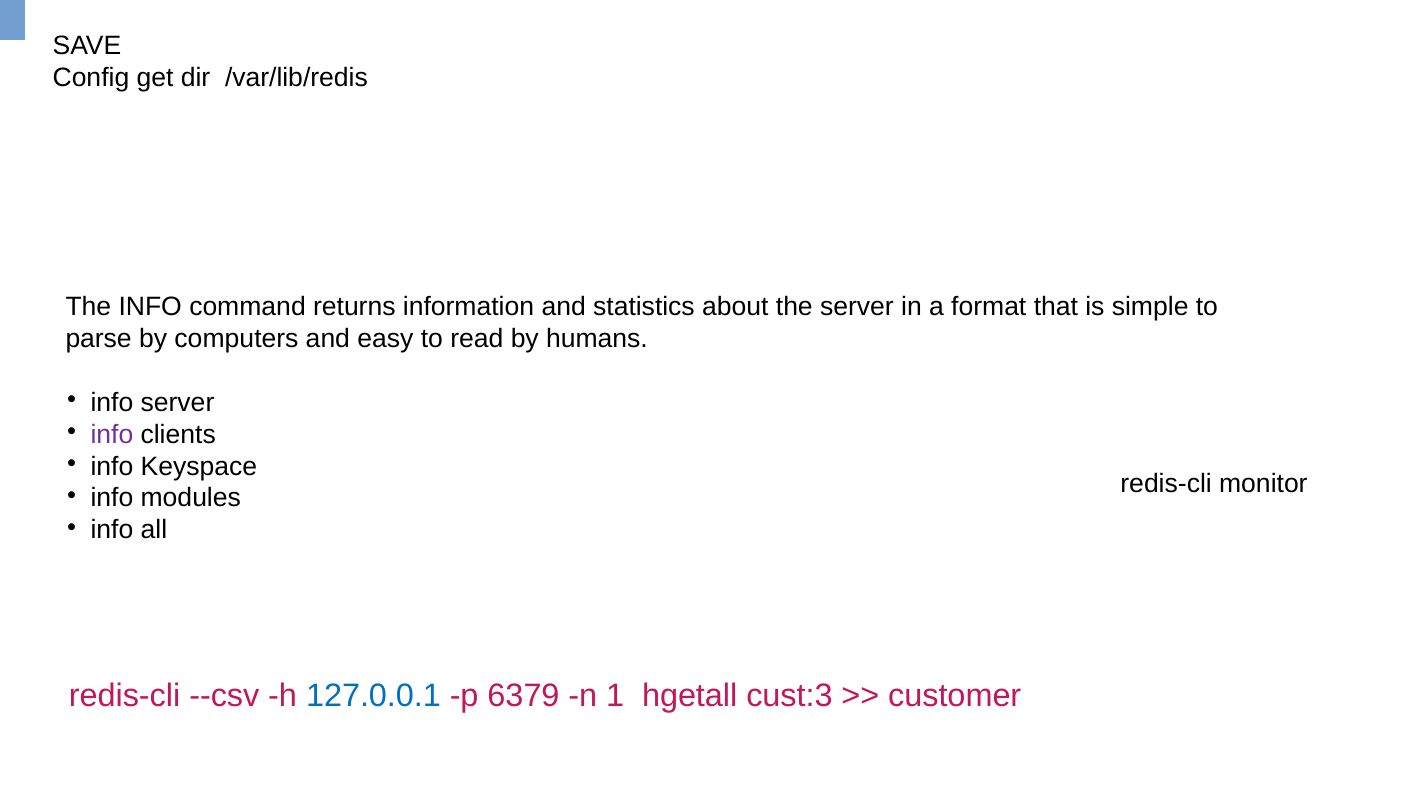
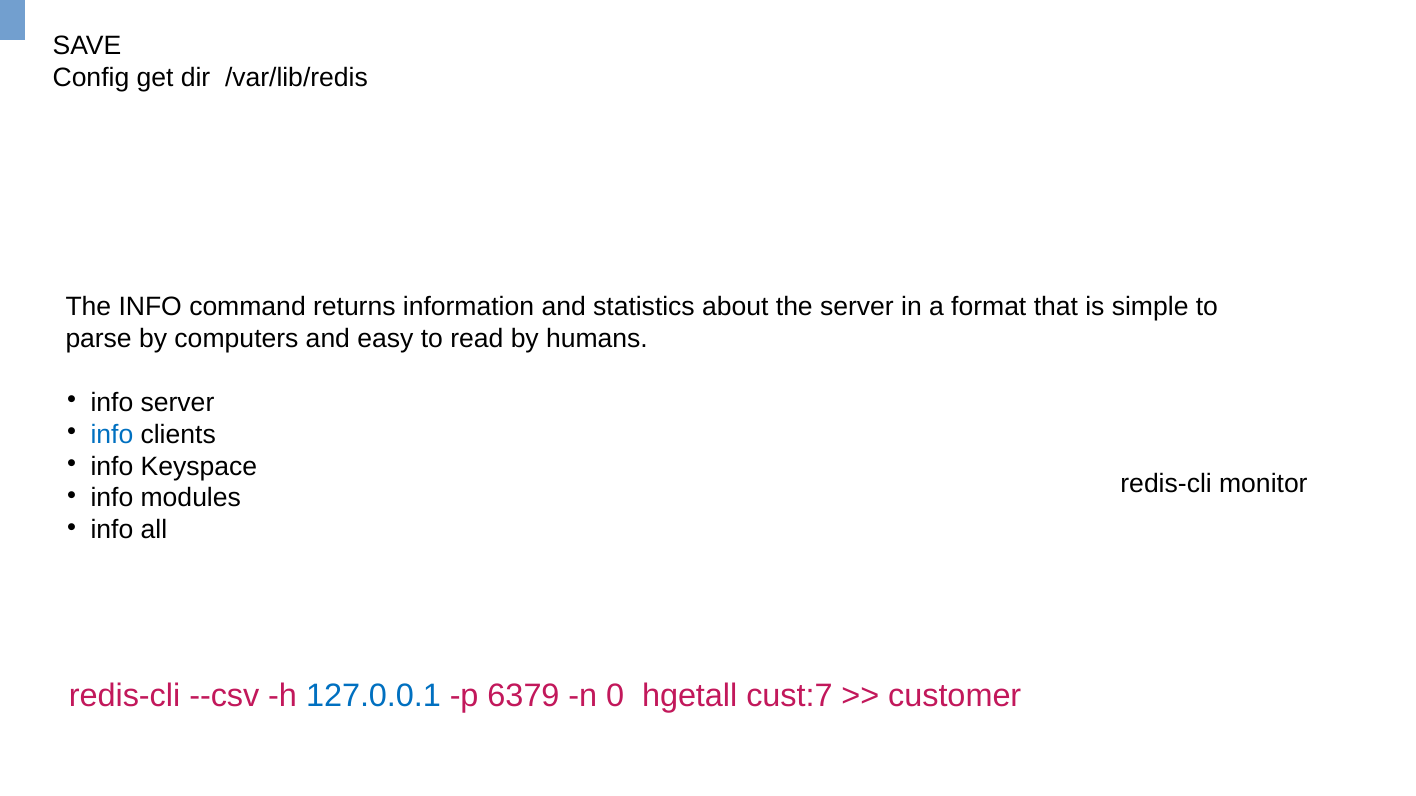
info at (112, 435) colour: purple -> blue
1: 1 -> 0
cust:3: cust:3 -> cust:7
